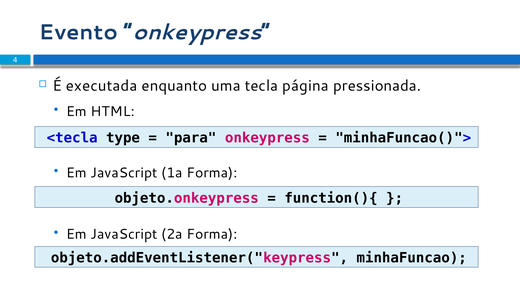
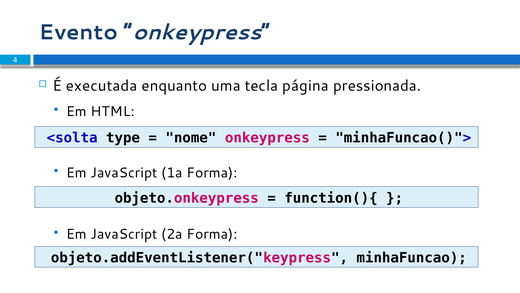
<tecla: <tecla -> <solta
para: para -> nome
